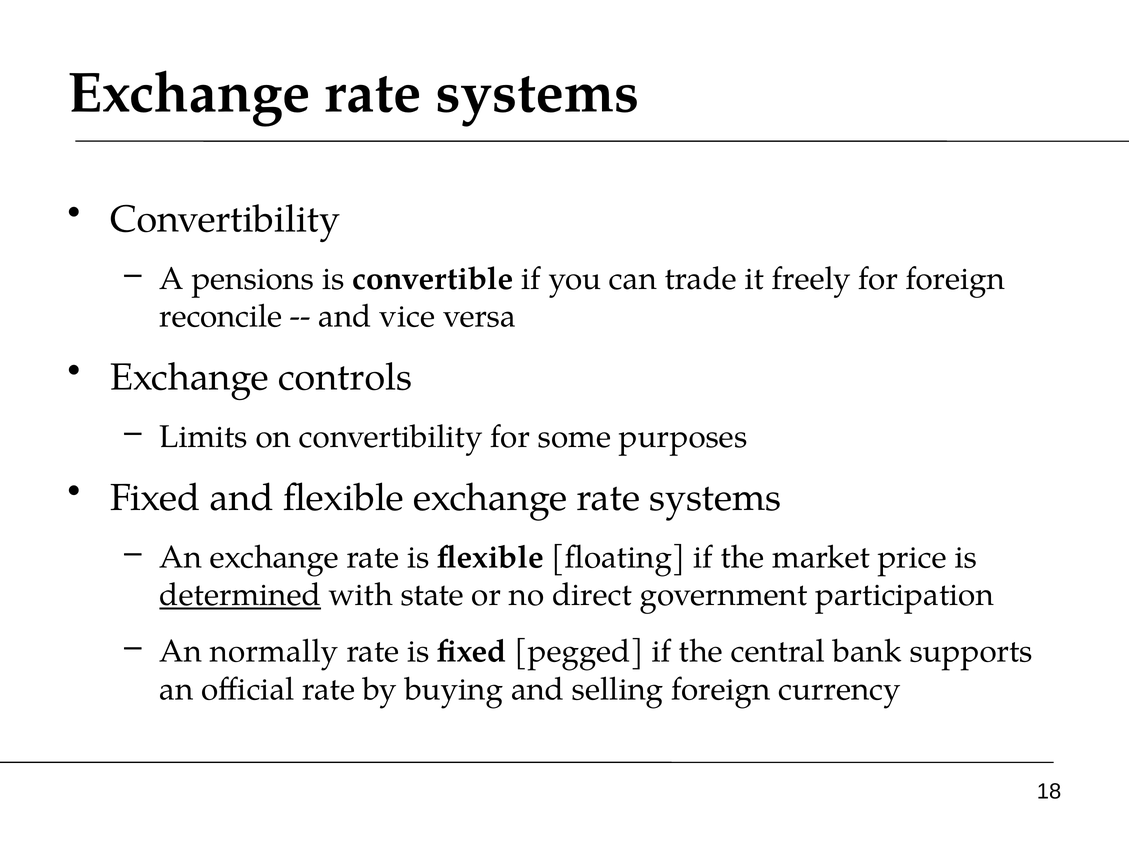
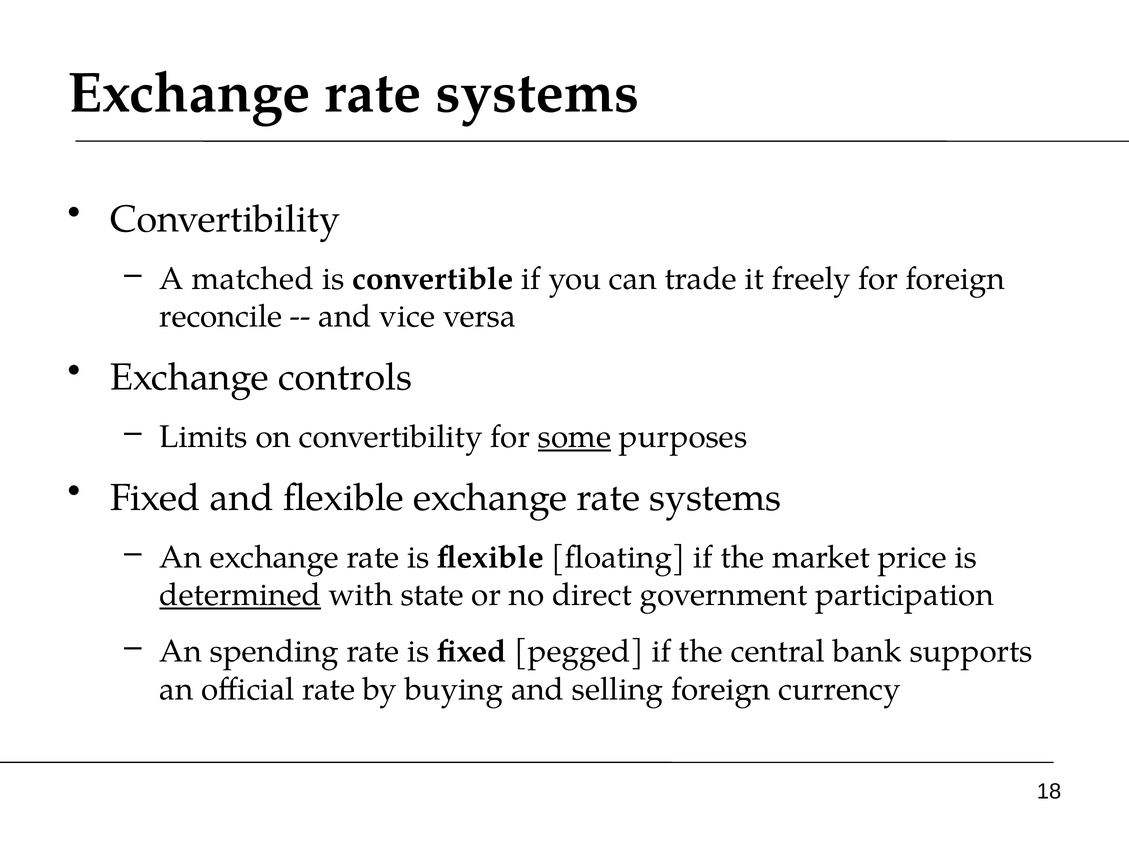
pensions: pensions -> matched
some underline: none -> present
normally: normally -> spending
